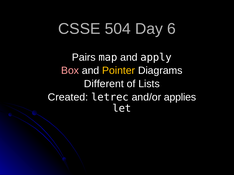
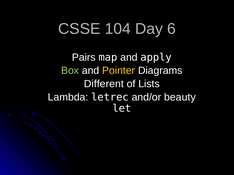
504: 504 -> 104
Box colour: pink -> light green
Created: Created -> Lambda
applies: applies -> beauty
